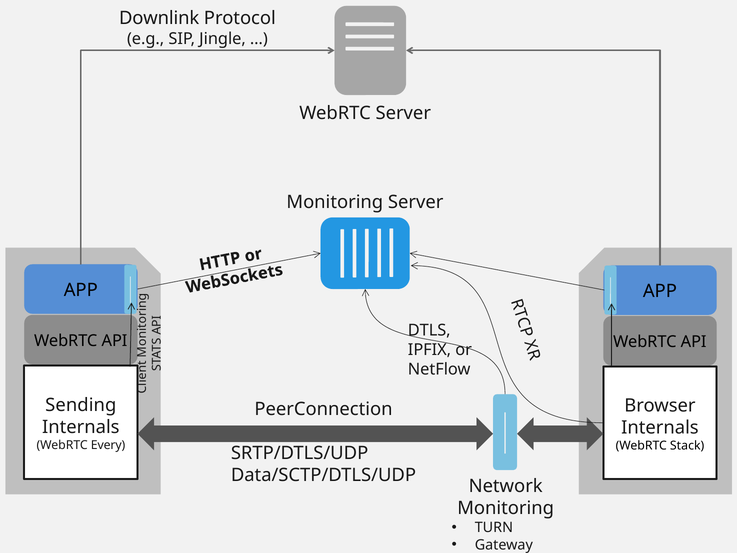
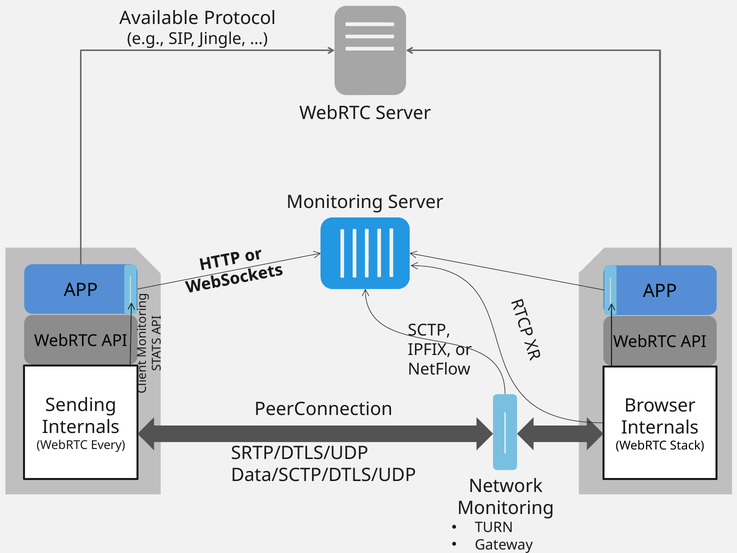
Downlink: Downlink -> Available
DTLS: DTLS -> SCTP
